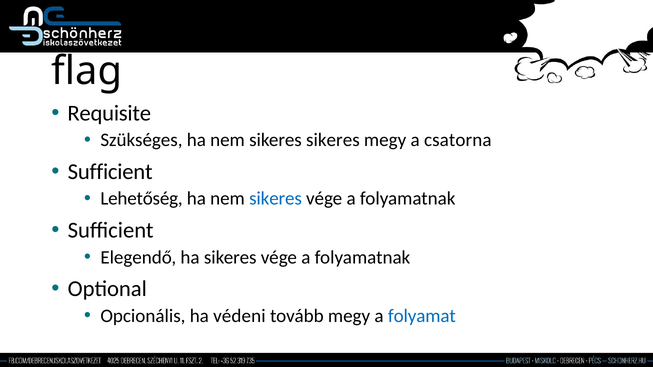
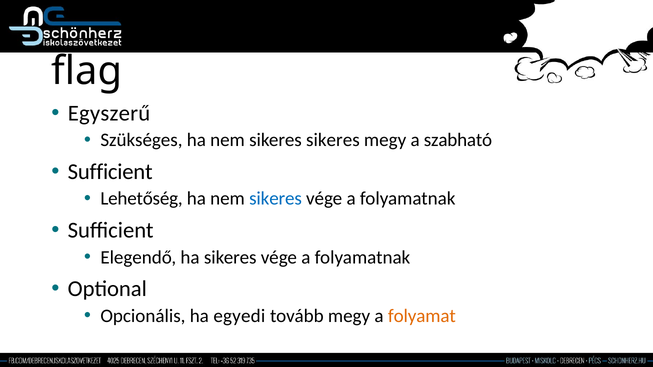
Requisite: Requisite -> Egyszerű
csatorna: csatorna -> szabható
védeni: védeni -> egyedi
folyamat colour: blue -> orange
